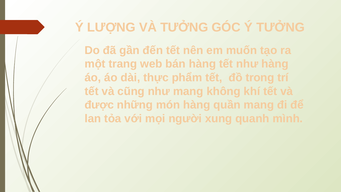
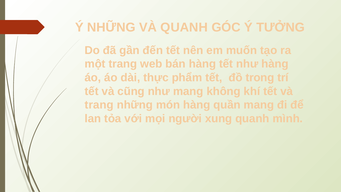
Ý LƯỢNG: LƯỢNG -> NHỮNG
VÀ TƯỞNG: TƯỞNG -> QUANH
được at (99, 105): được -> trang
